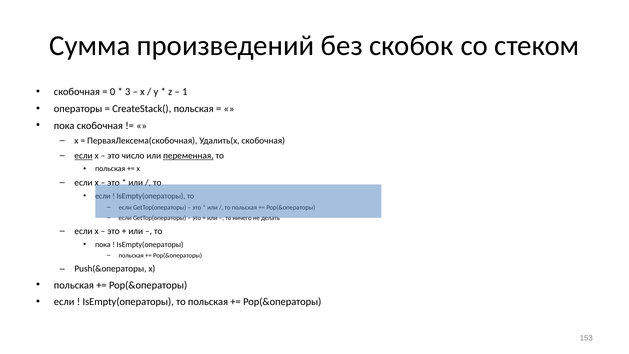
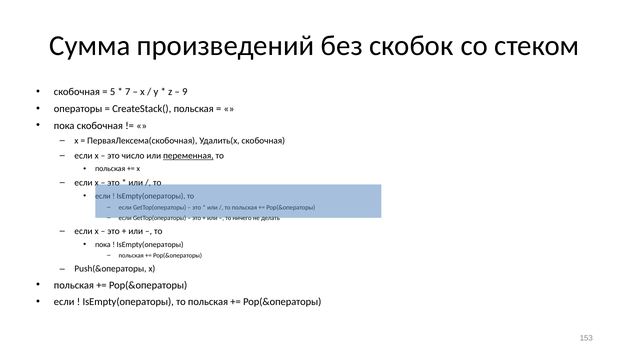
0: 0 -> 5
3: 3 -> 7
1: 1 -> 9
если at (84, 156) underline: present -> none
